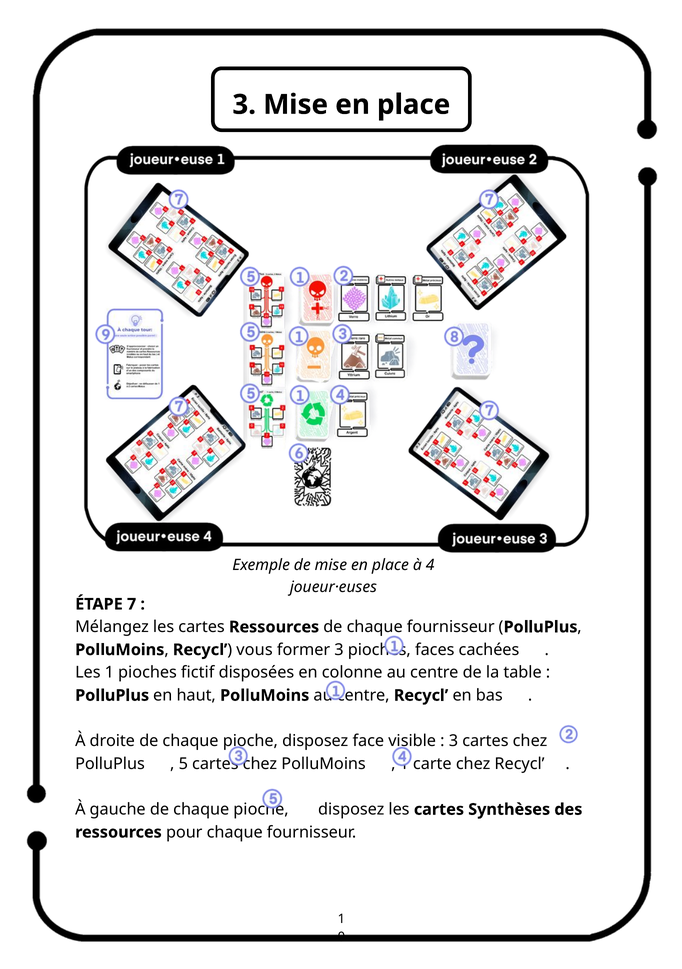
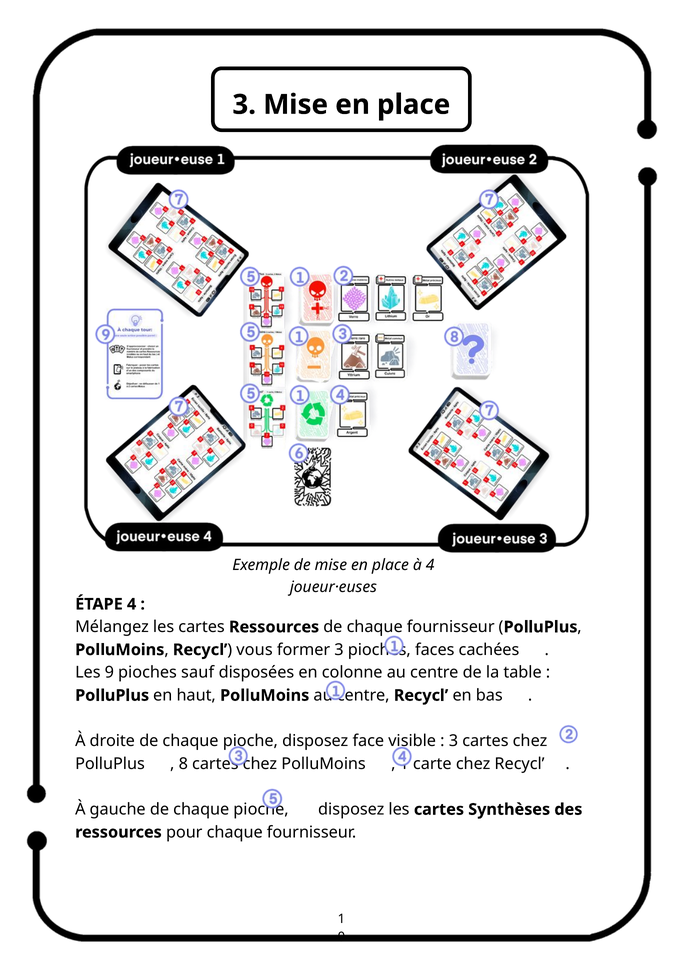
ÉTAPE 7: 7 -> 4
Les 1: 1 -> 9
fictif: fictif -> sauf
5: 5 -> 8
